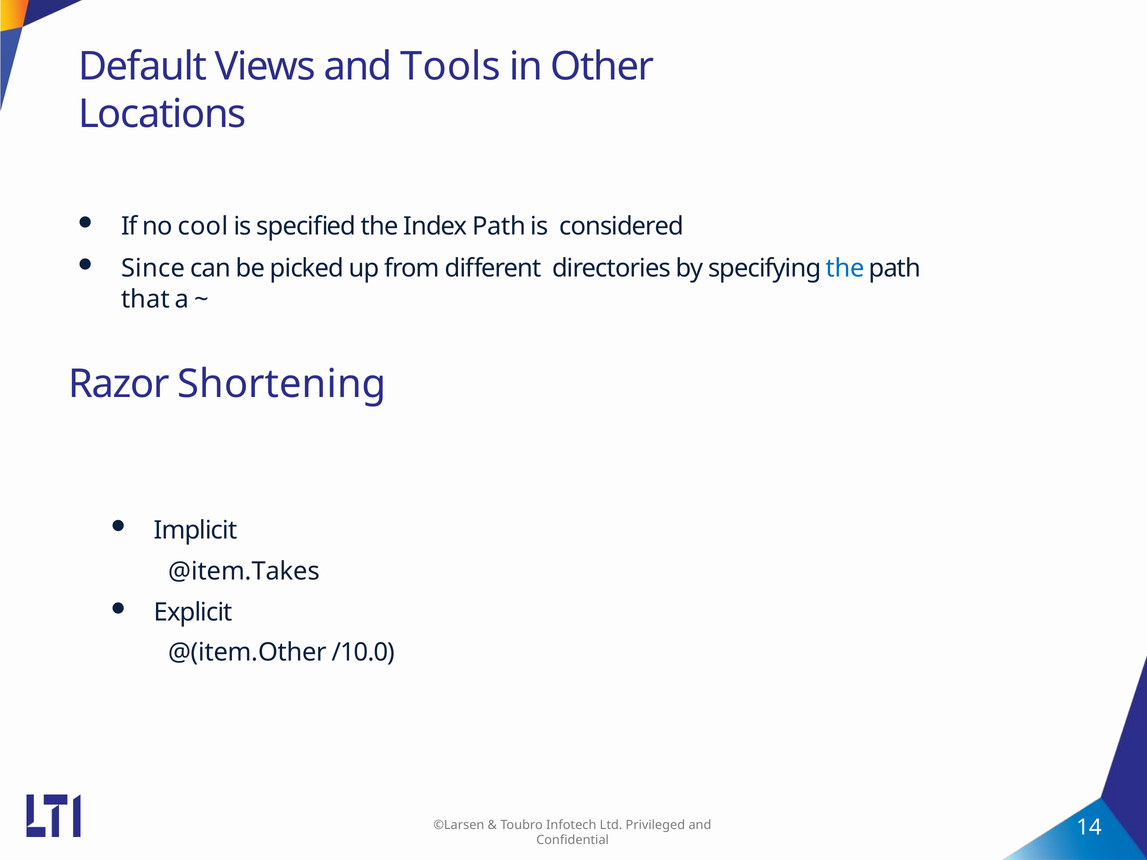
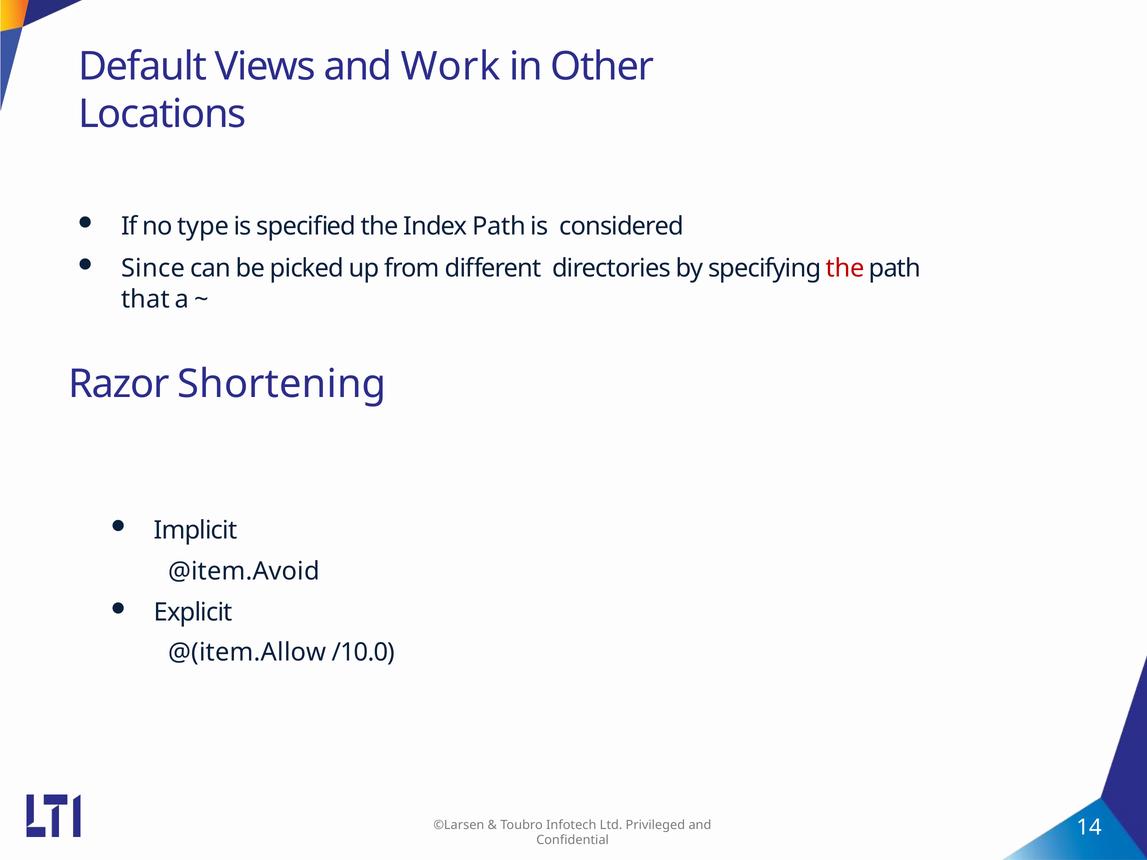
Tools: Tools -> Work
cool: cool -> type
the at (845, 268) colour: blue -> red
@item.Takes: @item.Takes -> @item.Avoid
@(item.Other: @(item.Other -> @(item.Allow
